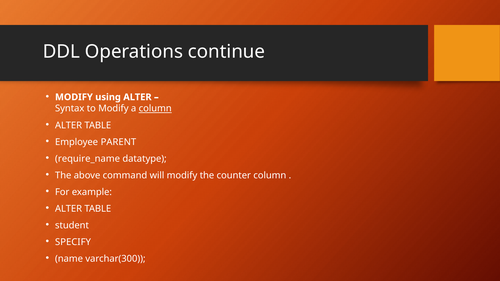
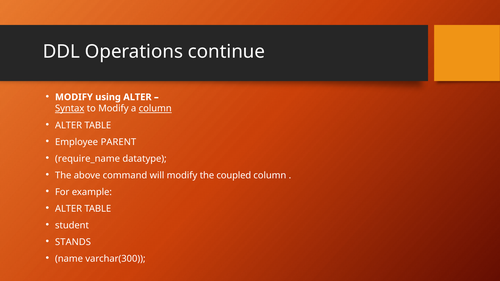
Syntax underline: none -> present
counter: counter -> coupled
SPECIFY: SPECIFY -> STANDS
